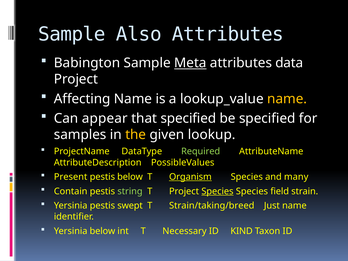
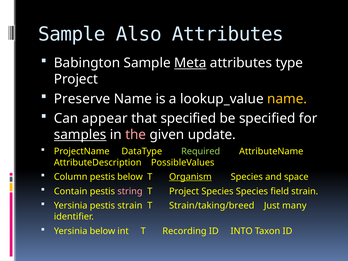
data: data -> type
Affecting: Affecting -> Preserve
samples underline: none -> present
the colour: yellow -> pink
lookup: lookup -> update
Present: Present -> Column
many: many -> space
string colour: light green -> pink
Species at (217, 191) underline: present -> none
pestis swept: swept -> strain
Just name: name -> many
Necessary: Necessary -> Recording
KIND: KIND -> INTO
